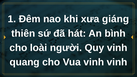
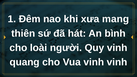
giáng: giáng -> mang
